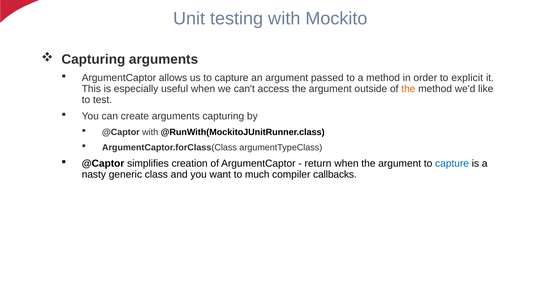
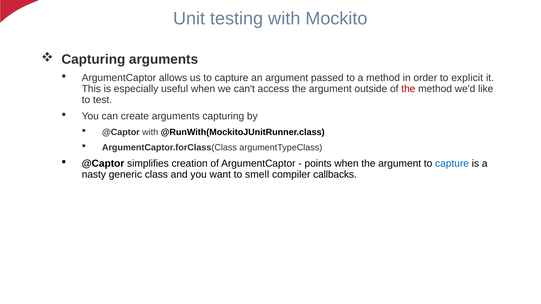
the at (408, 89) colour: orange -> red
return: return -> points
much: much -> smell
